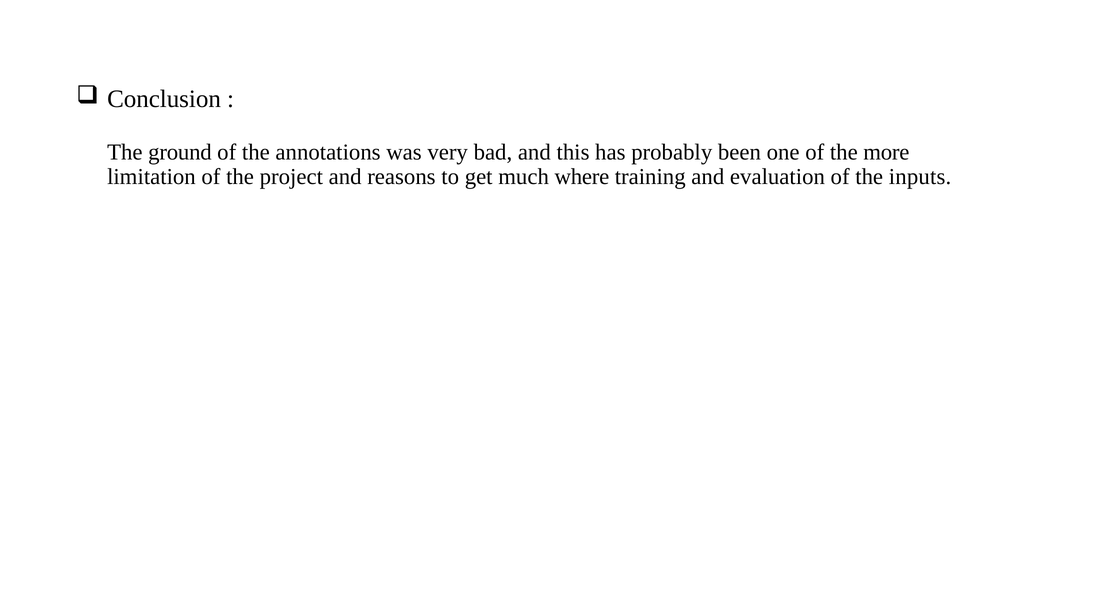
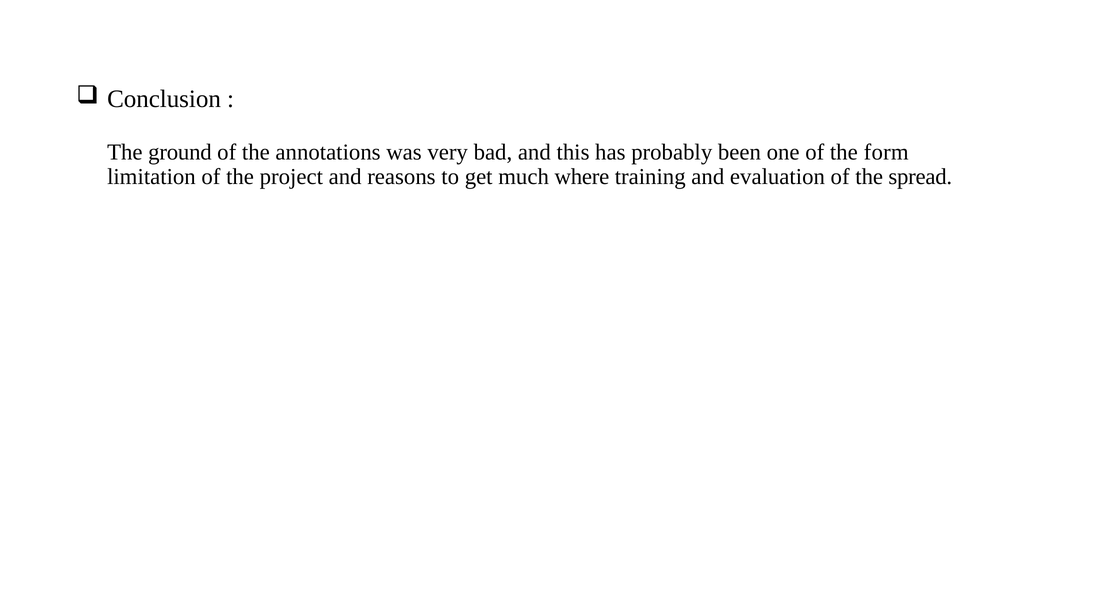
more: more -> form
inputs: inputs -> spread
